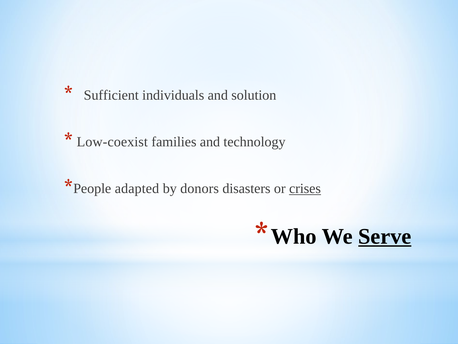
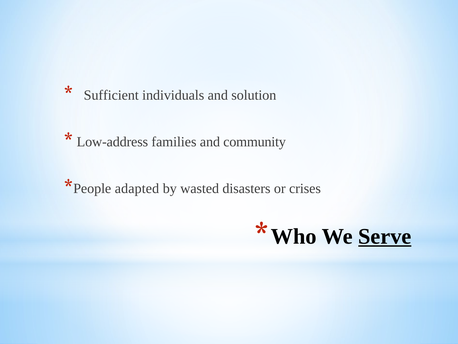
Low-coexist: Low-coexist -> Low-address
technology: technology -> community
donors: donors -> wasted
crises underline: present -> none
